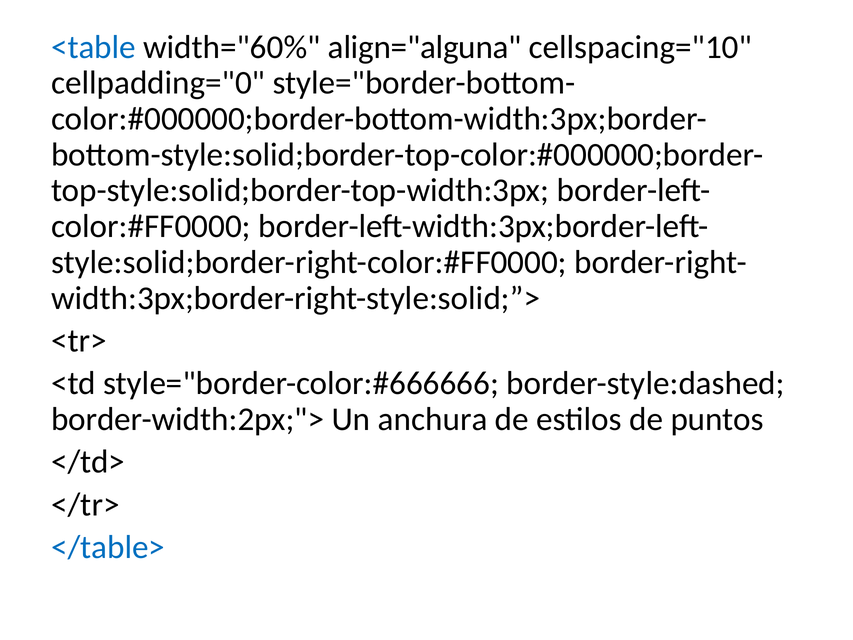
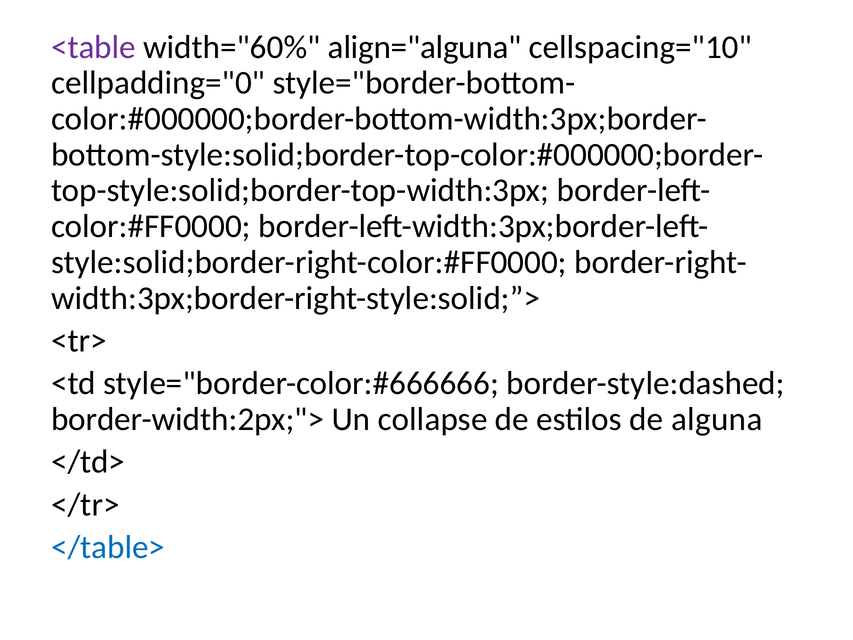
<table colour: blue -> purple
anchura: anchura -> collapse
puntos: puntos -> alguna
